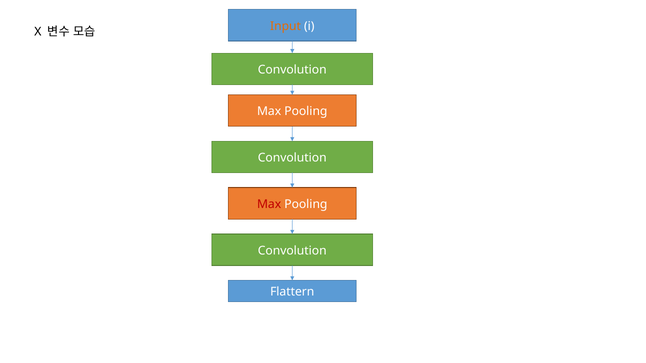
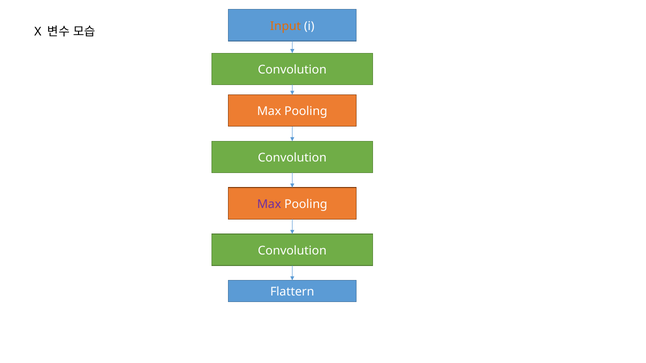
Max at (269, 204) colour: red -> purple
